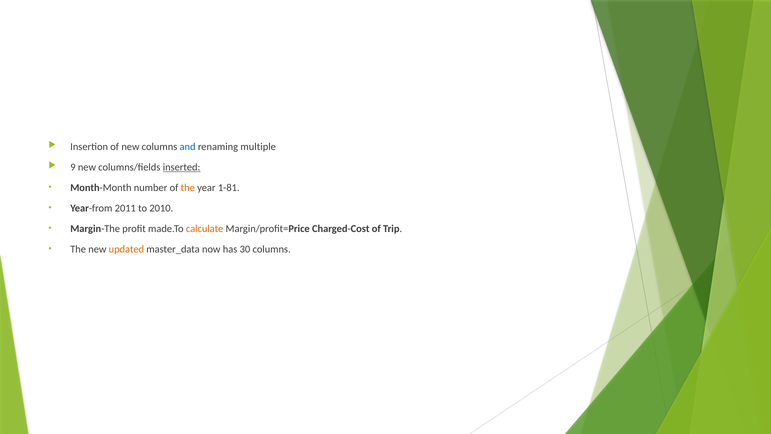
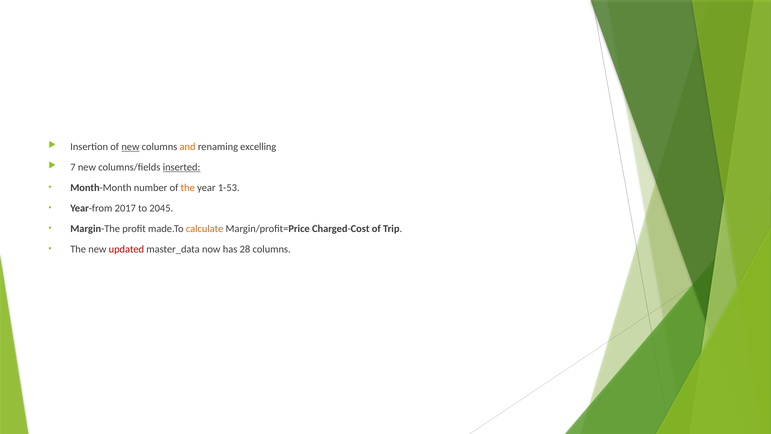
new at (130, 146) underline: none -> present
and colour: blue -> orange
multiple: multiple -> excelling
9: 9 -> 7
1-81: 1-81 -> 1-53
2011: 2011 -> 2017
2010: 2010 -> 2045
updated colour: orange -> red
30: 30 -> 28
